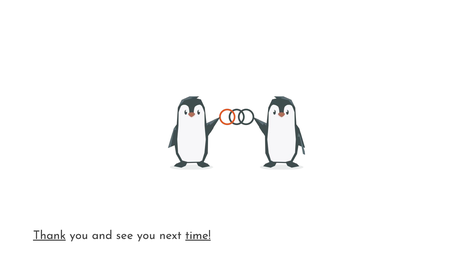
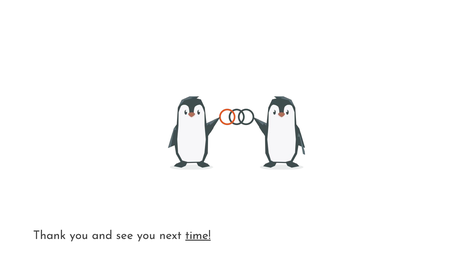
Thank underline: present -> none
